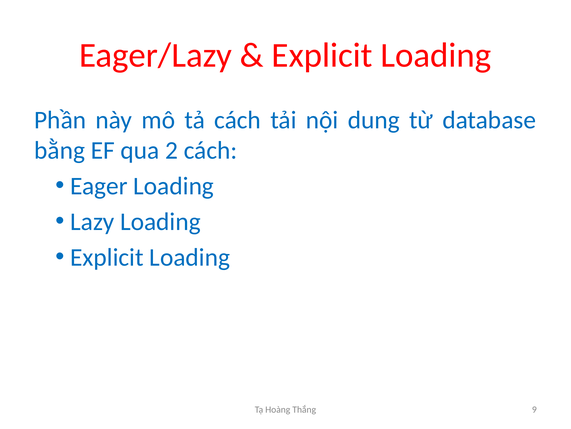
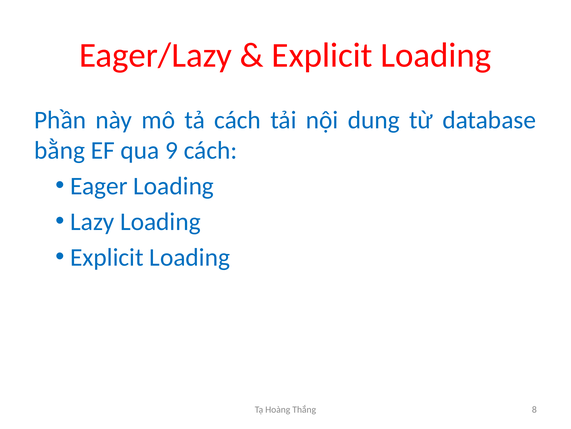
2: 2 -> 9
9: 9 -> 8
